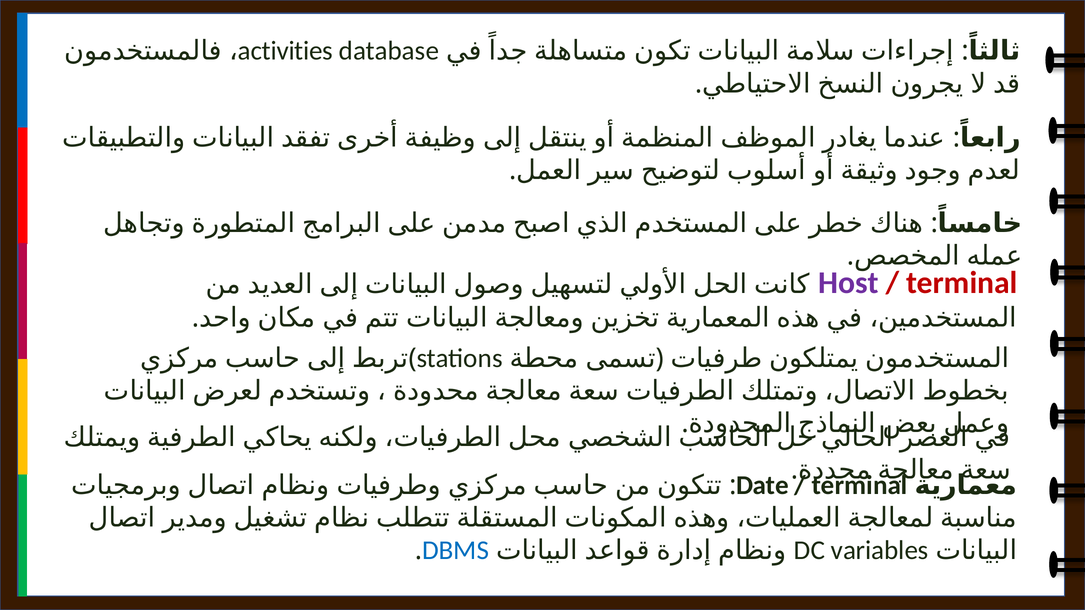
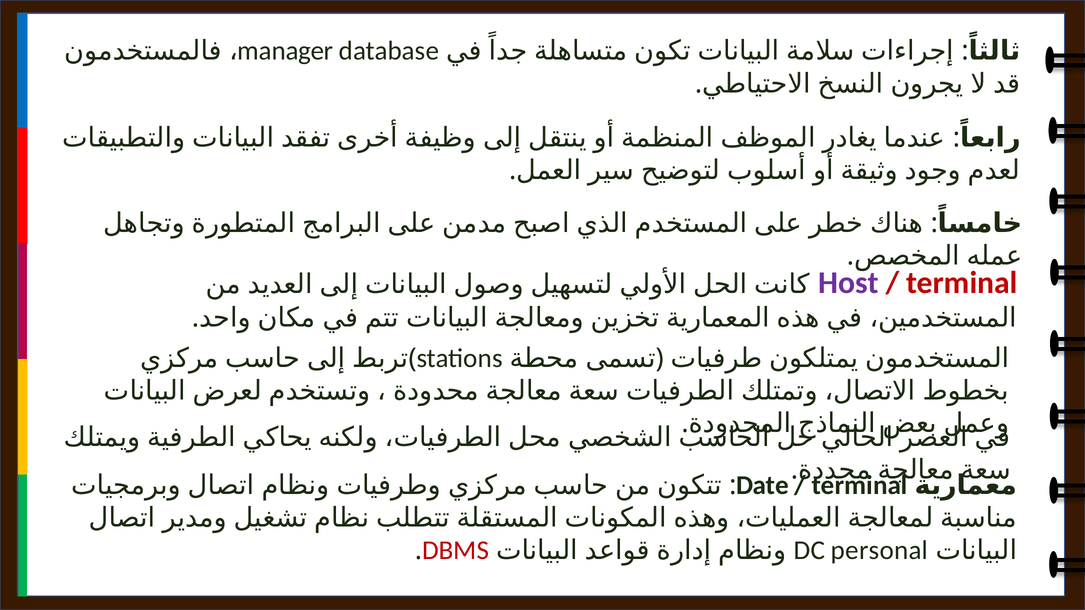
activities: activities -> manager
DBMS colour: blue -> red
variables: variables -> personal
